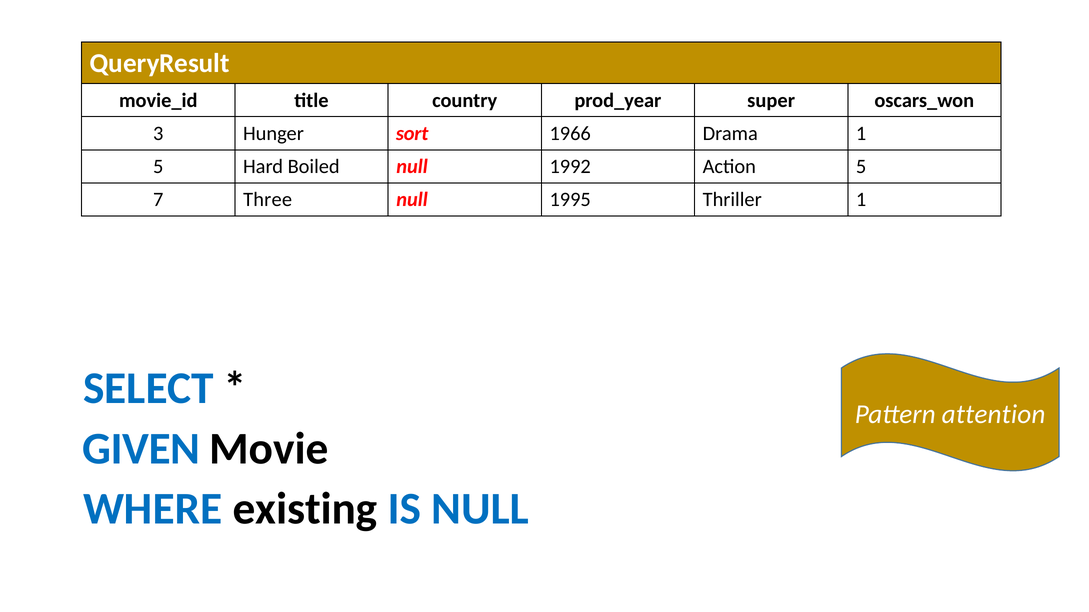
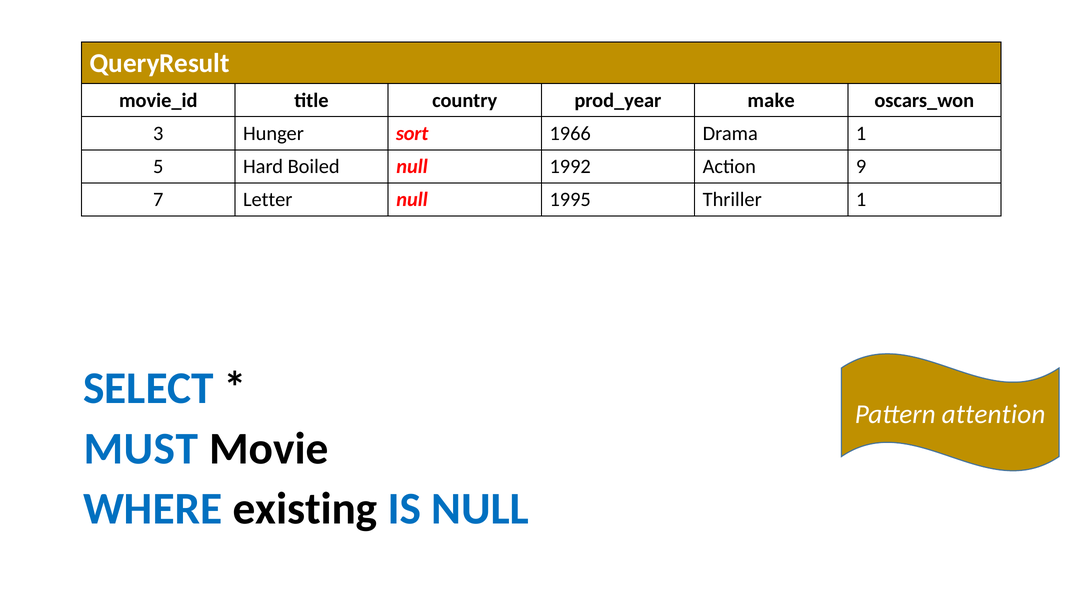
super: super -> make
Action 5: 5 -> 9
Three: Three -> Letter
GIVEN: GIVEN -> MUST
